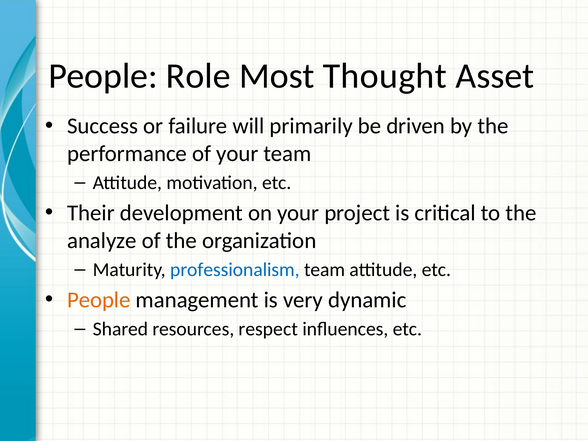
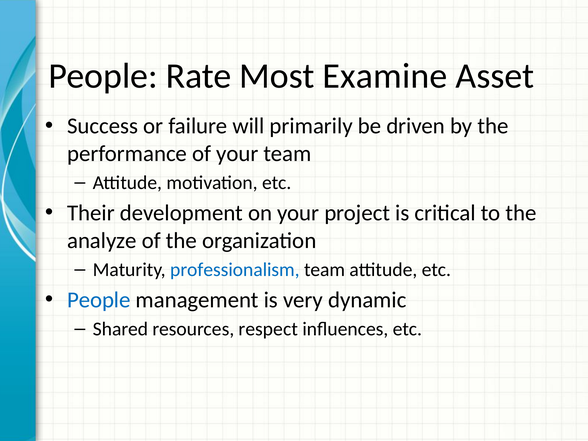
Role: Role -> Rate
Thought: Thought -> Examine
People at (99, 300) colour: orange -> blue
